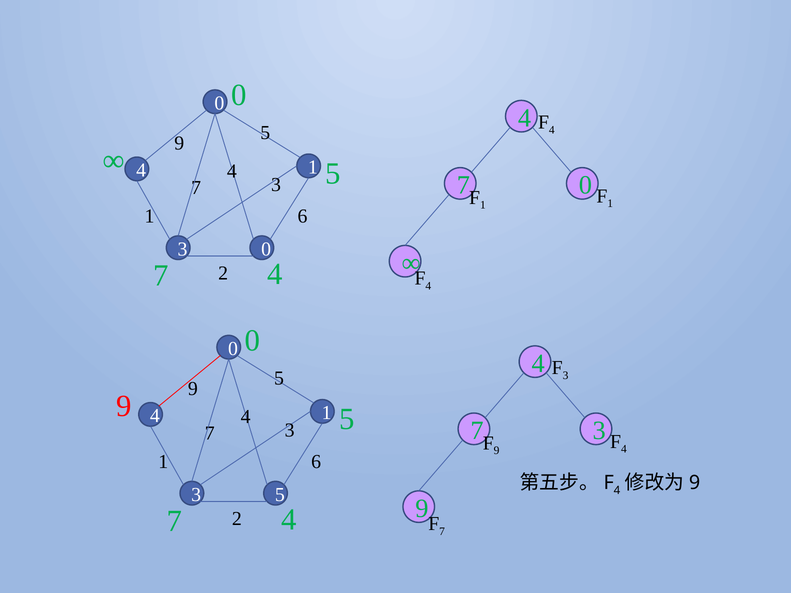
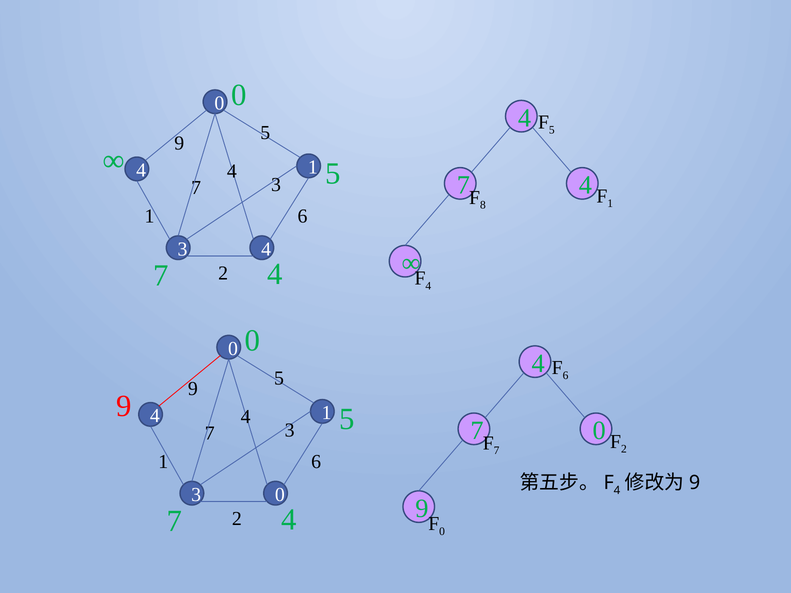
4 at (552, 130): 4 -> 5
7 0: 0 -> 4
1 at (483, 205): 1 -> 8
3 0: 0 -> 4
3 at (565, 376): 3 -> 6
7 3: 3 -> 0
9 at (497, 451): 9 -> 7
4 at (624, 449): 4 -> 2
3 5: 5 -> 0
7 at (442, 532): 7 -> 0
